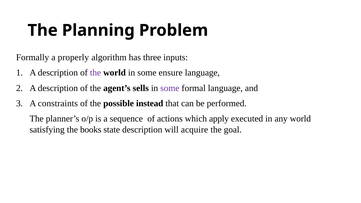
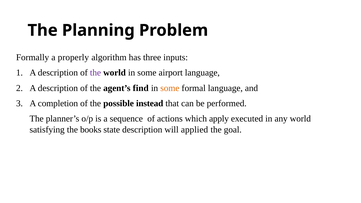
ensure: ensure -> airport
sells: sells -> find
some at (170, 88) colour: purple -> orange
constraints: constraints -> completion
acquire: acquire -> applied
